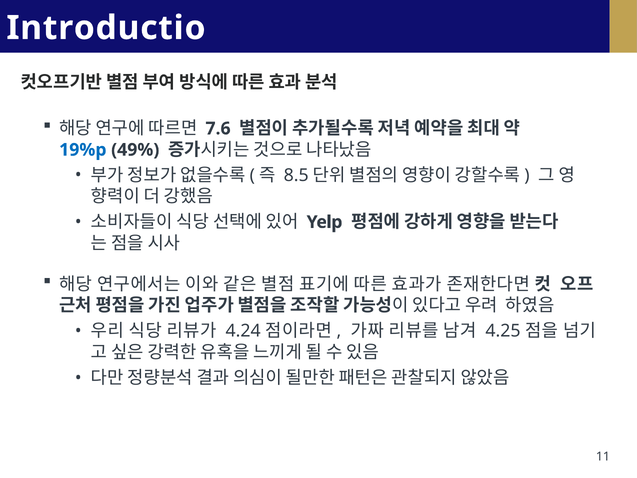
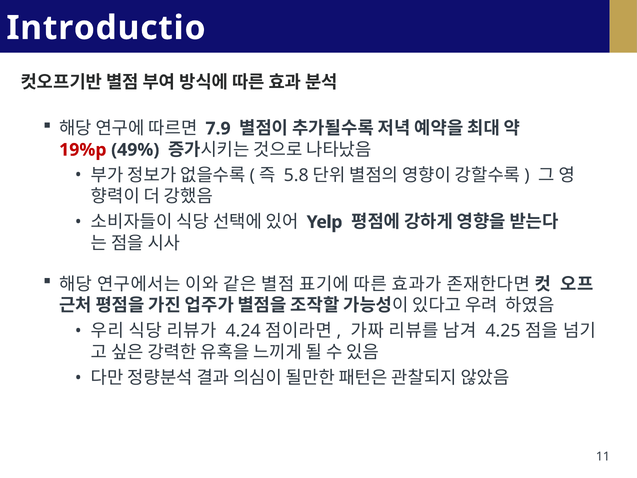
7.6: 7.6 -> 7.9
19%p colour: blue -> red
8.5: 8.5 -> 5.8
